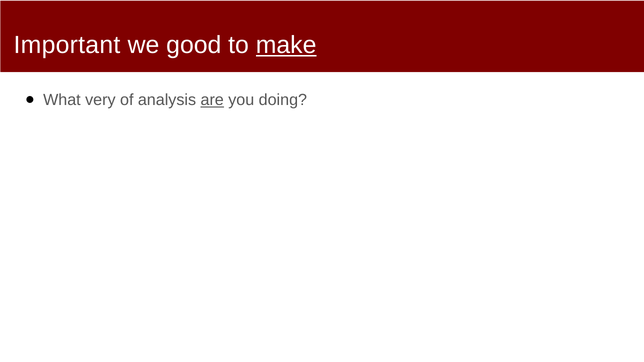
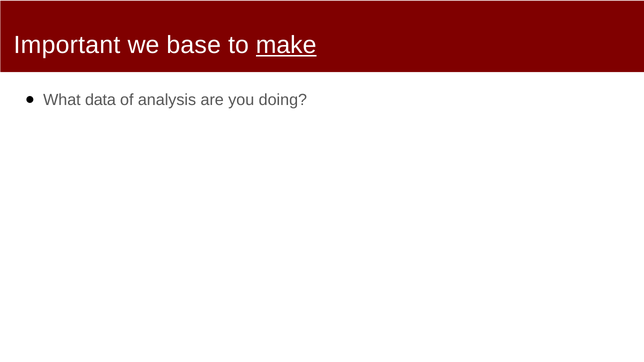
good: good -> base
very: very -> data
are underline: present -> none
